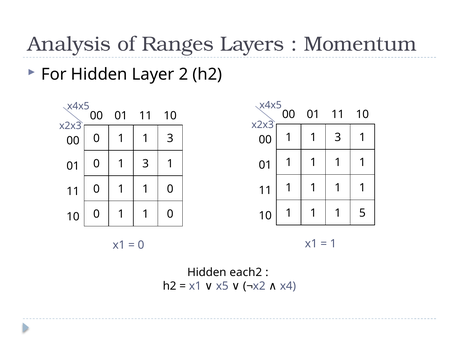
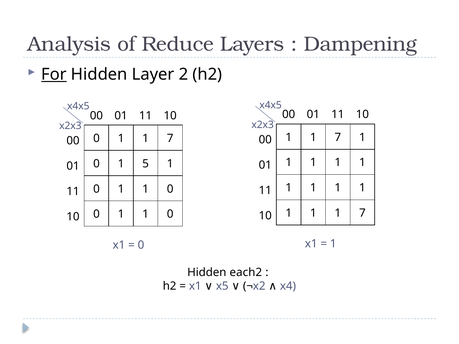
Ranges: Ranges -> Reduce
Momentum: Momentum -> Dampening
For underline: none -> present
00 1 1 3: 3 -> 7
0 1 1 3: 3 -> 7
0 1 3: 3 -> 5
1 1 1 5: 5 -> 7
